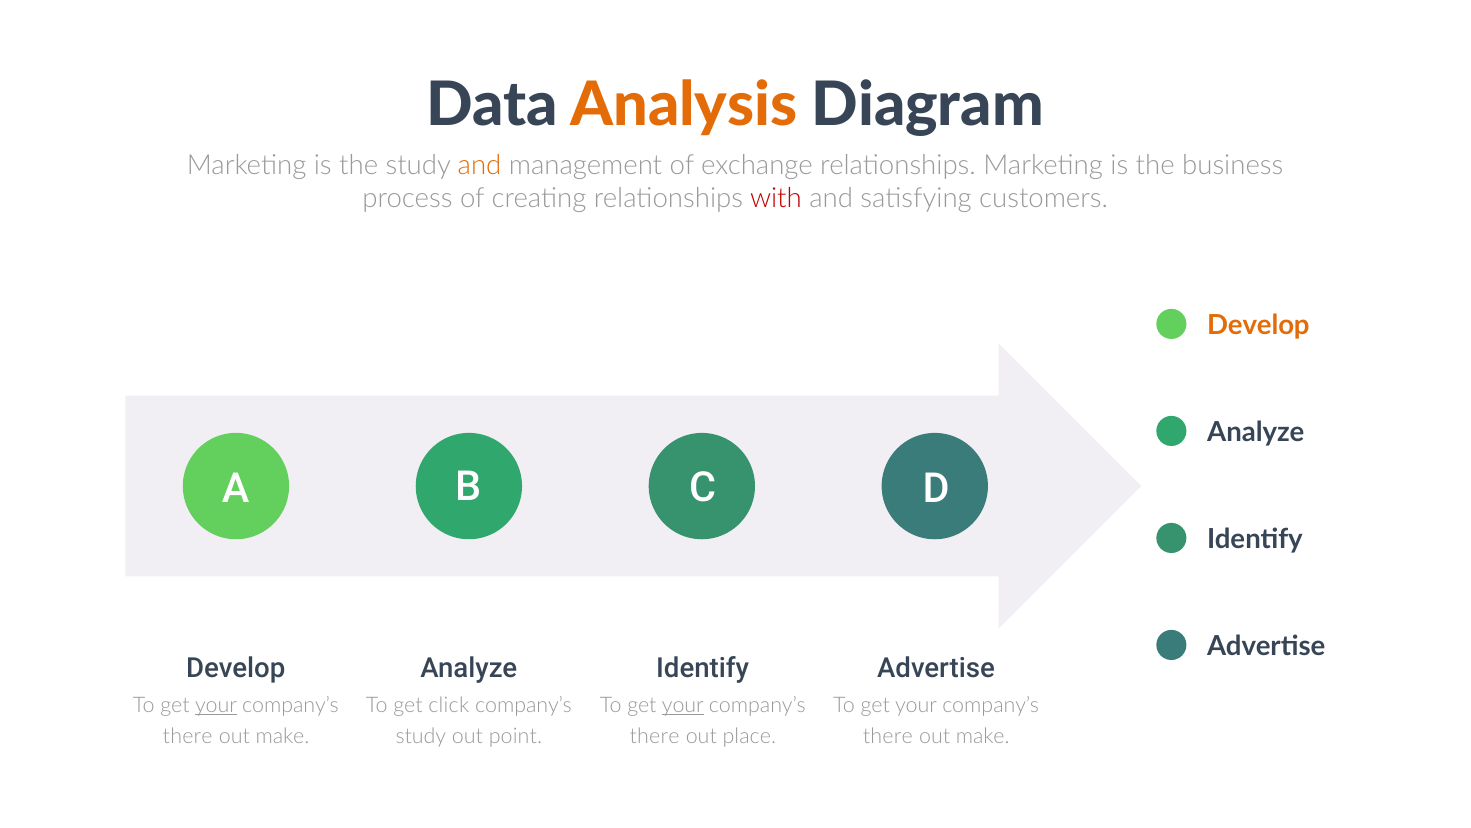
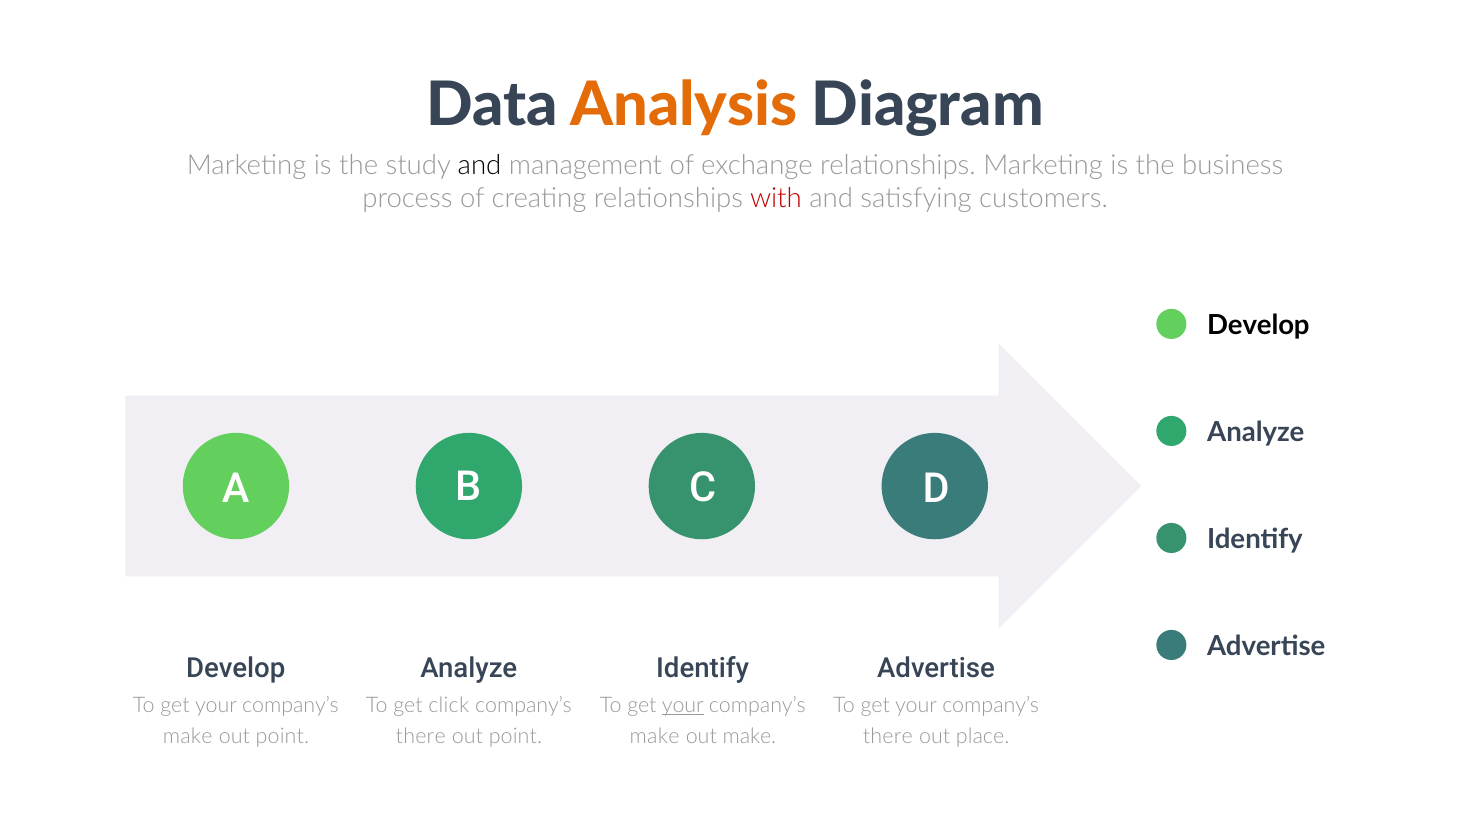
and at (480, 165) colour: orange -> black
Develop at (1258, 325) colour: orange -> black
your at (216, 705) underline: present -> none
there at (188, 736): there -> make
make at (283, 736): make -> point
study at (421, 736): study -> there
there at (655, 736): there -> make
out place: place -> make
make at (983, 736): make -> place
